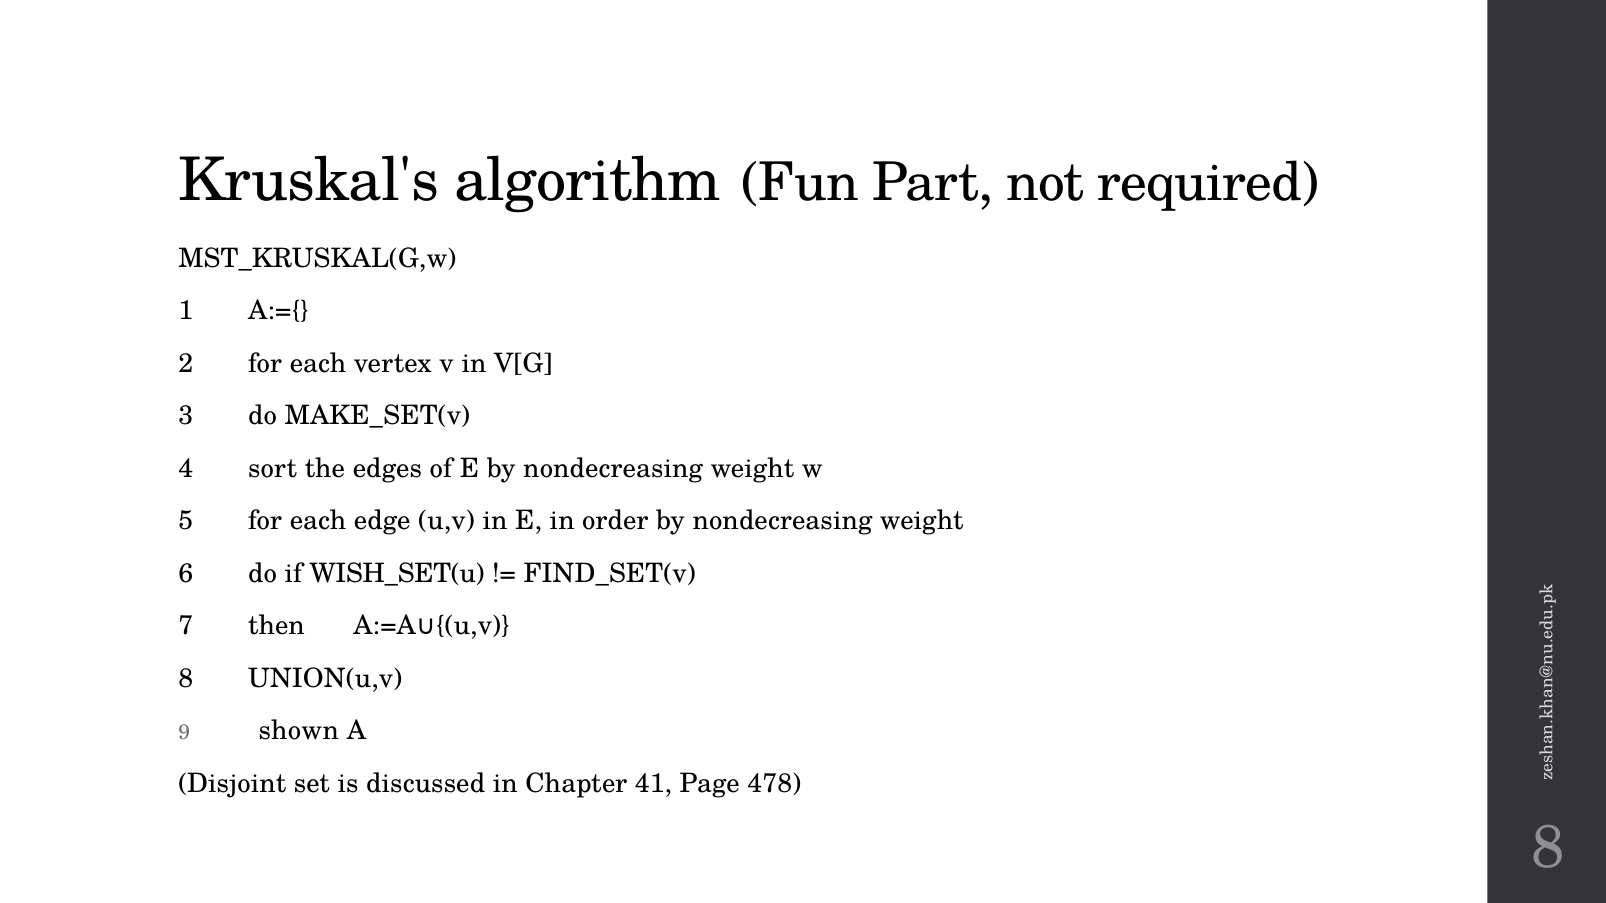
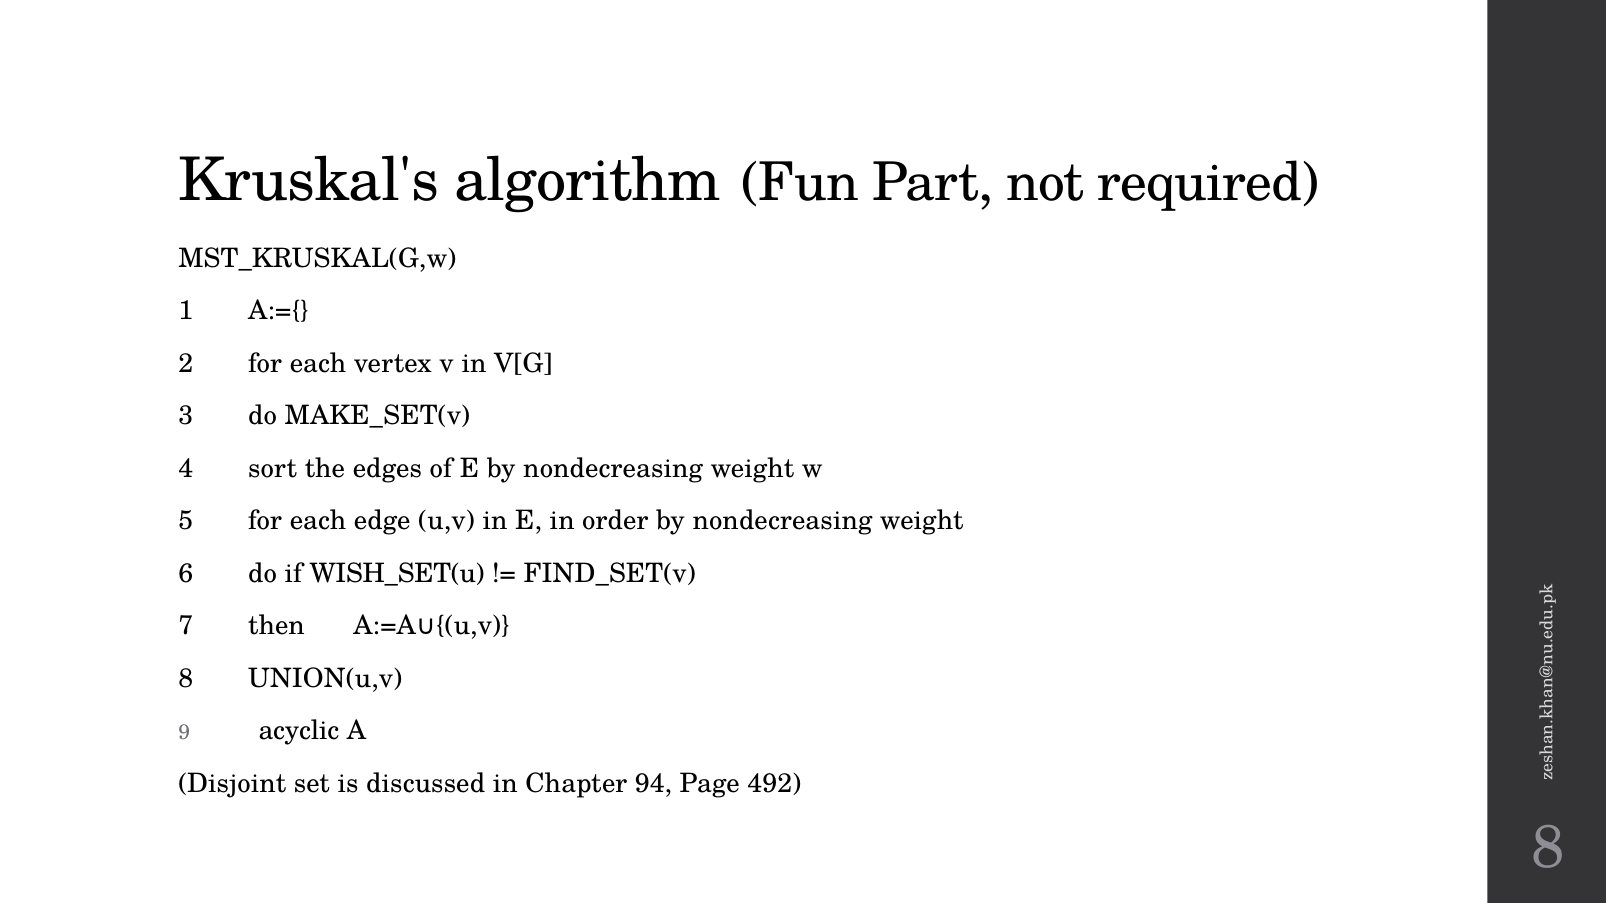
shown: shown -> acyclic
41: 41 -> 94
478: 478 -> 492
